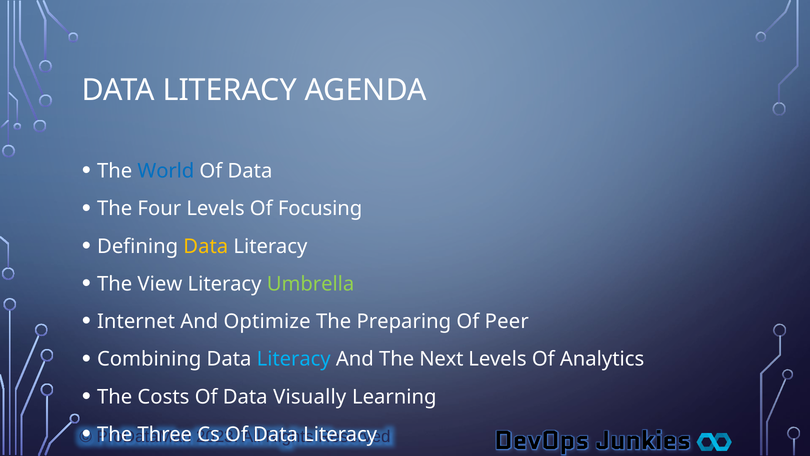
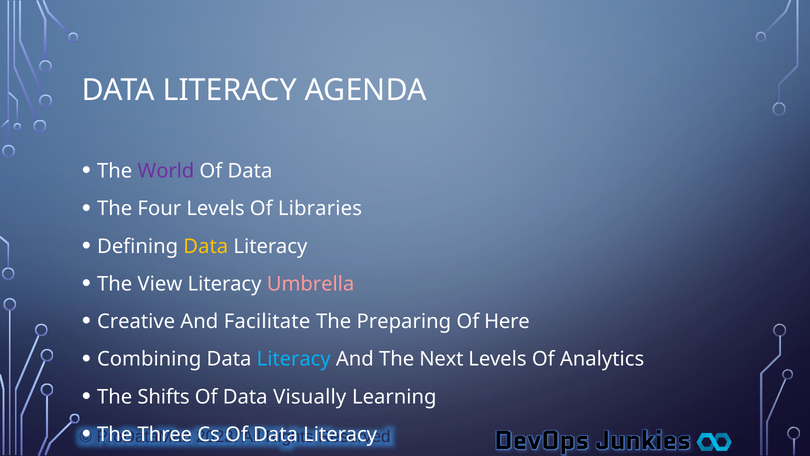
World colour: blue -> purple
Focusing: Focusing -> Libraries
Umbrella colour: light green -> pink
Internet: Internet -> Creative
Optimize: Optimize -> Facilitate
Peer: Peer -> Here
Costs: Costs -> Shifts
